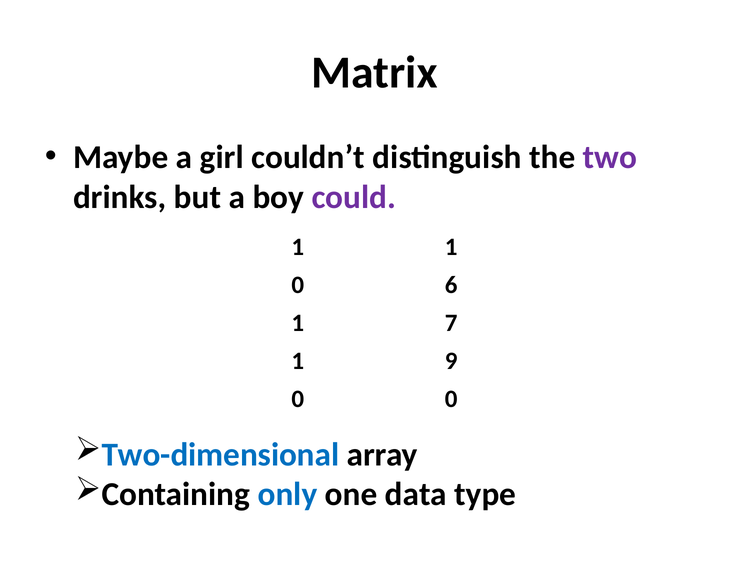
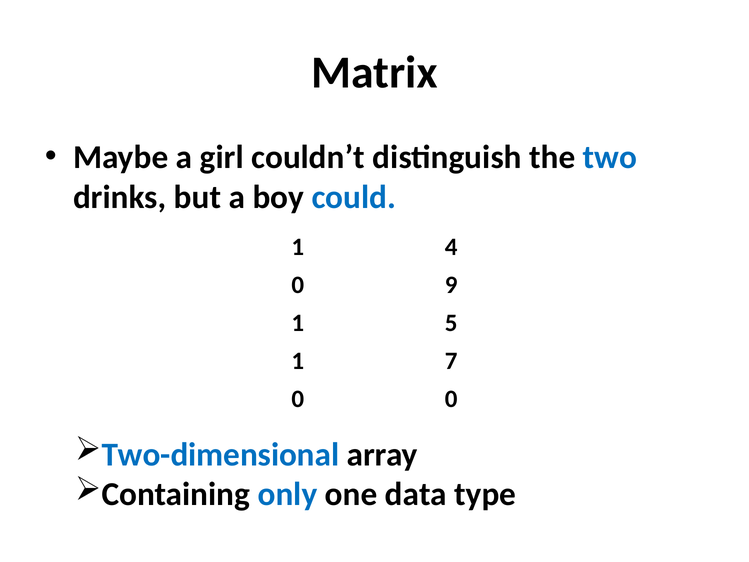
two colour: purple -> blue
could colour: purple -> blue
1 1: 1 -> 4
6: 6 -> 9
7: 7 -> 5
9: 9 -> 7
